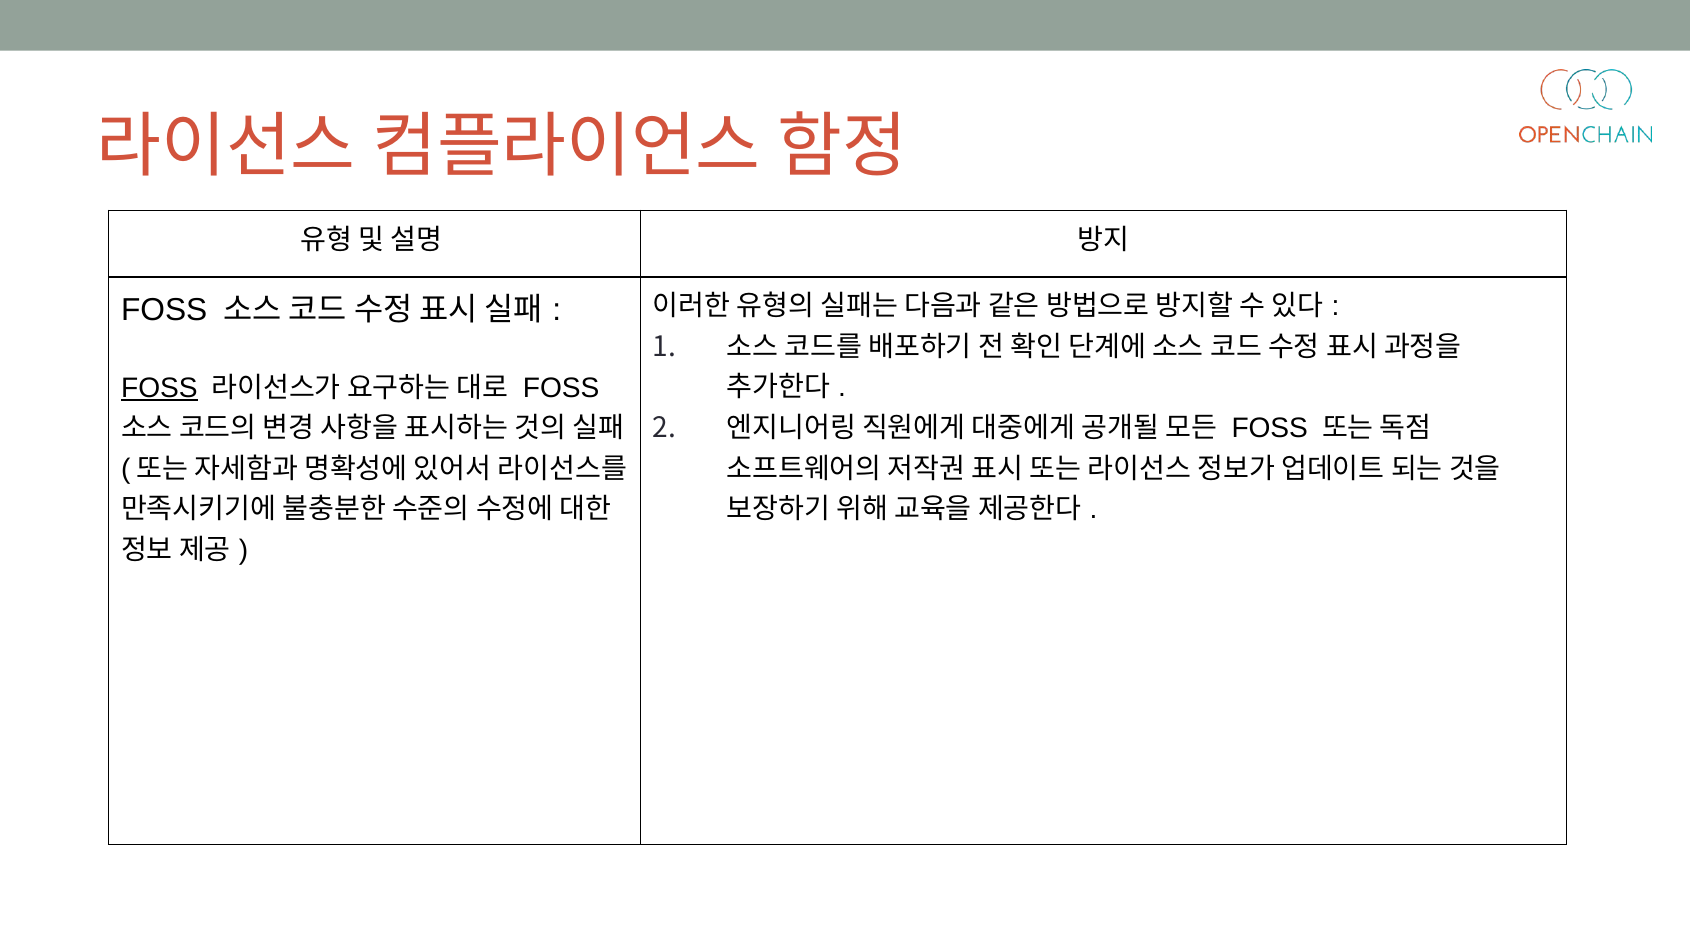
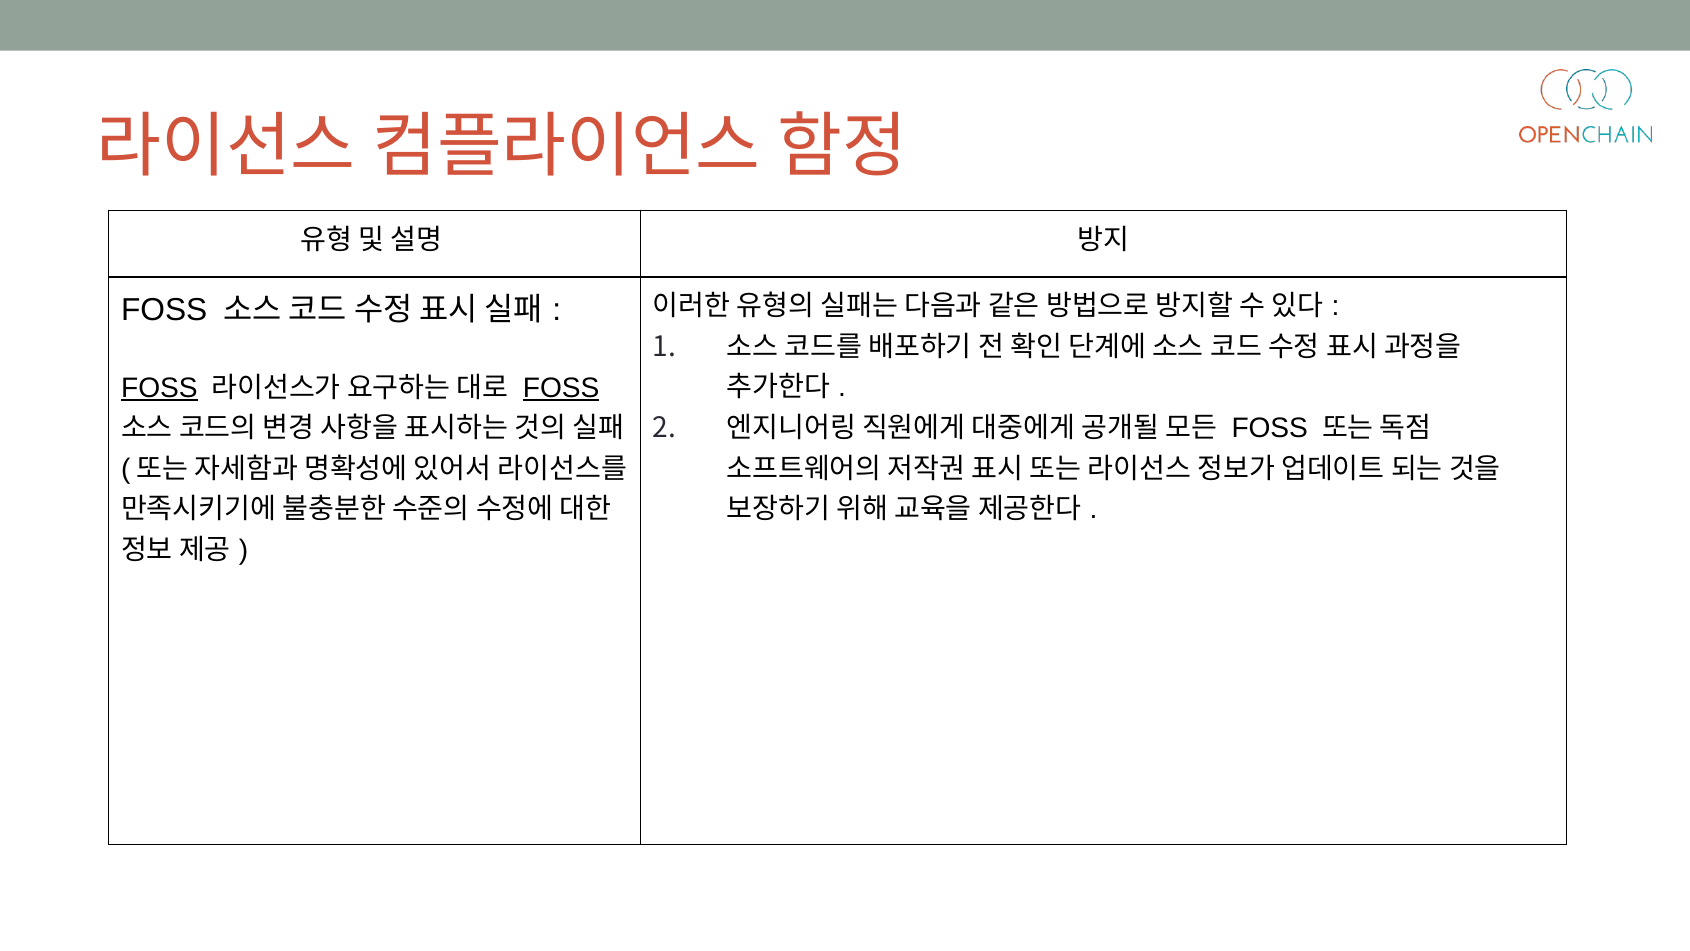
FOSS at (561, 388) underline: none -> present
